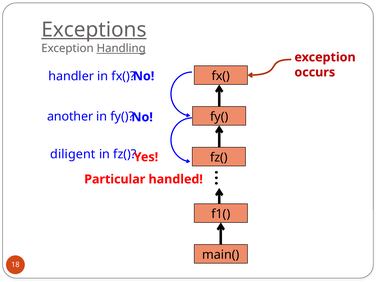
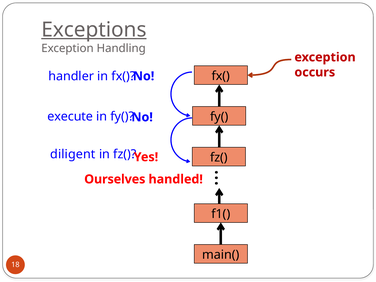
Handling underline: present -> none
another: another -> execute
Particular: Particular -> Ourselves
